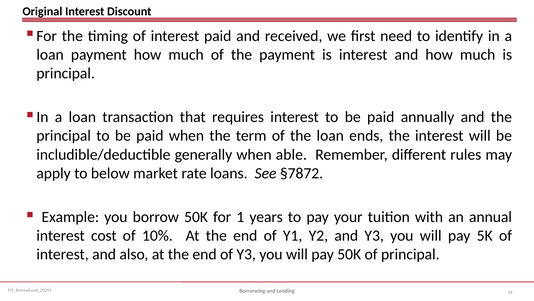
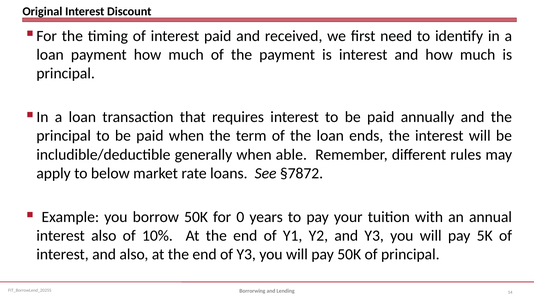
1: 1 -> 0
interest cost: cost -> also
